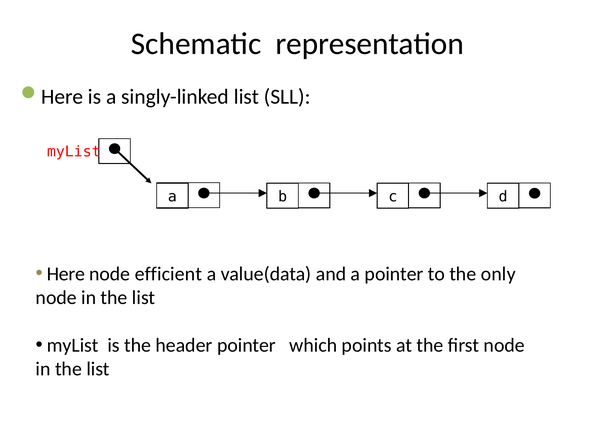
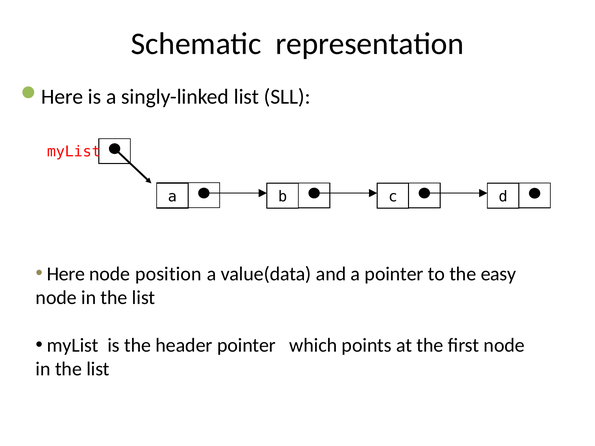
efficient: efficient -> position
only: only -> easy
